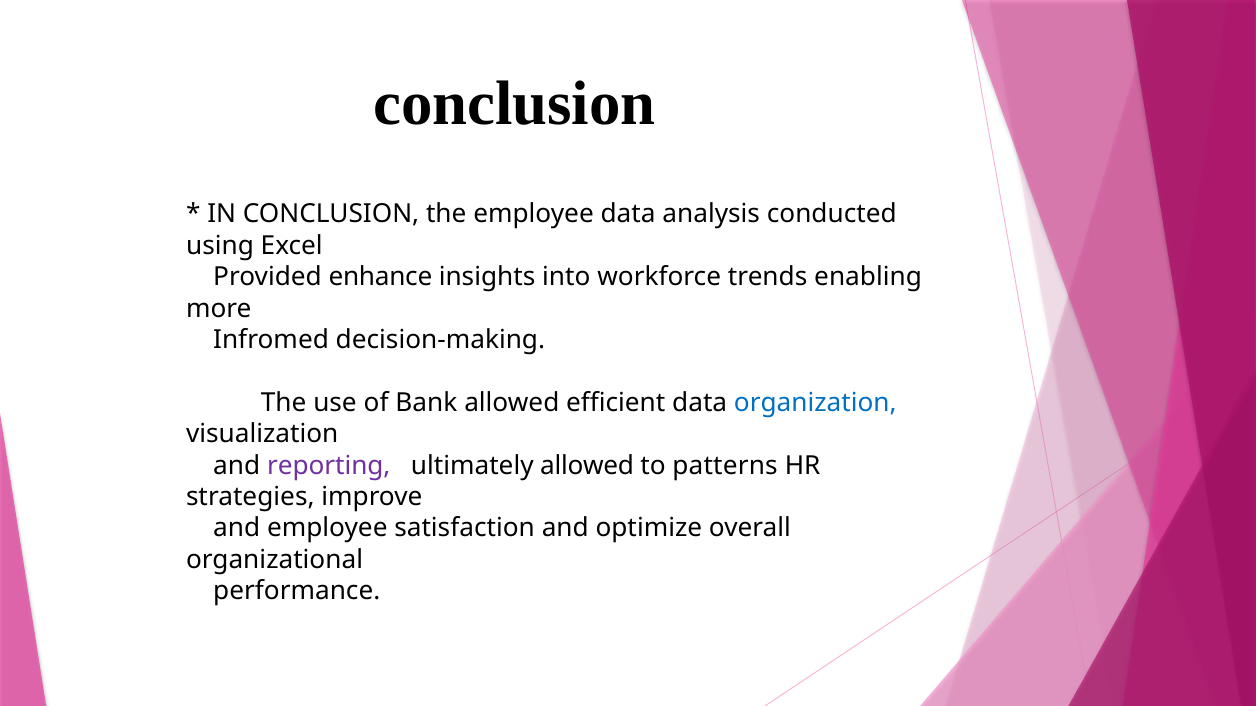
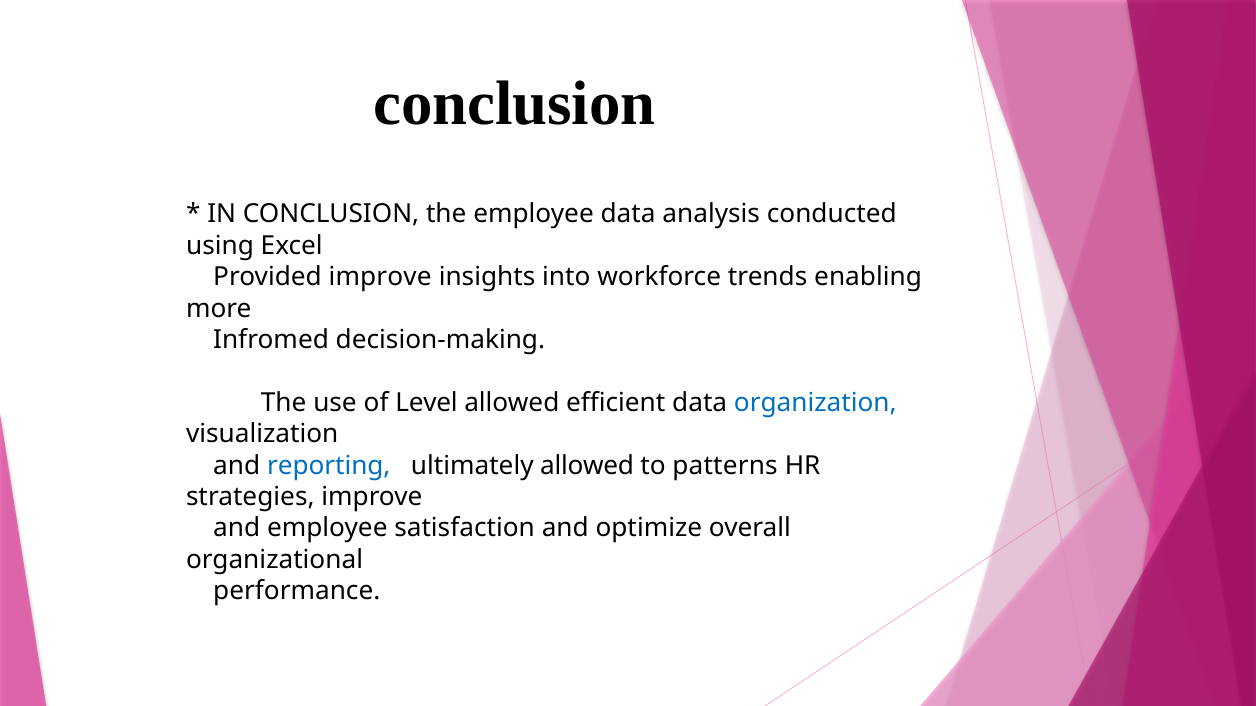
Provided enhance: enhance -> improve
Bank: Bank -> Level
reporting colour: purple -> blue
